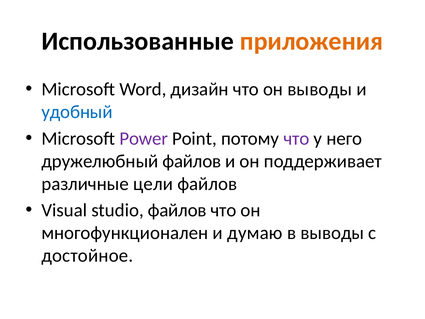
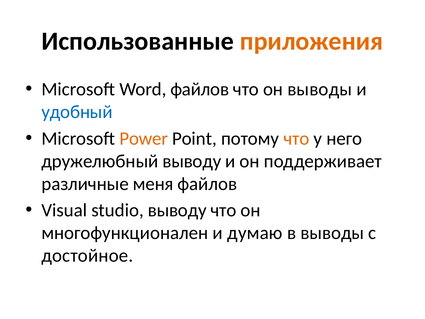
Word дизайн: дизайн -> файлов
Power colour: purple -> orange
что at (296, 138) colour: purple -> orange
дружелюбный файлов: файлов -> выводу
цели: цели -> меня
studio файлов: файлов -> выводу
